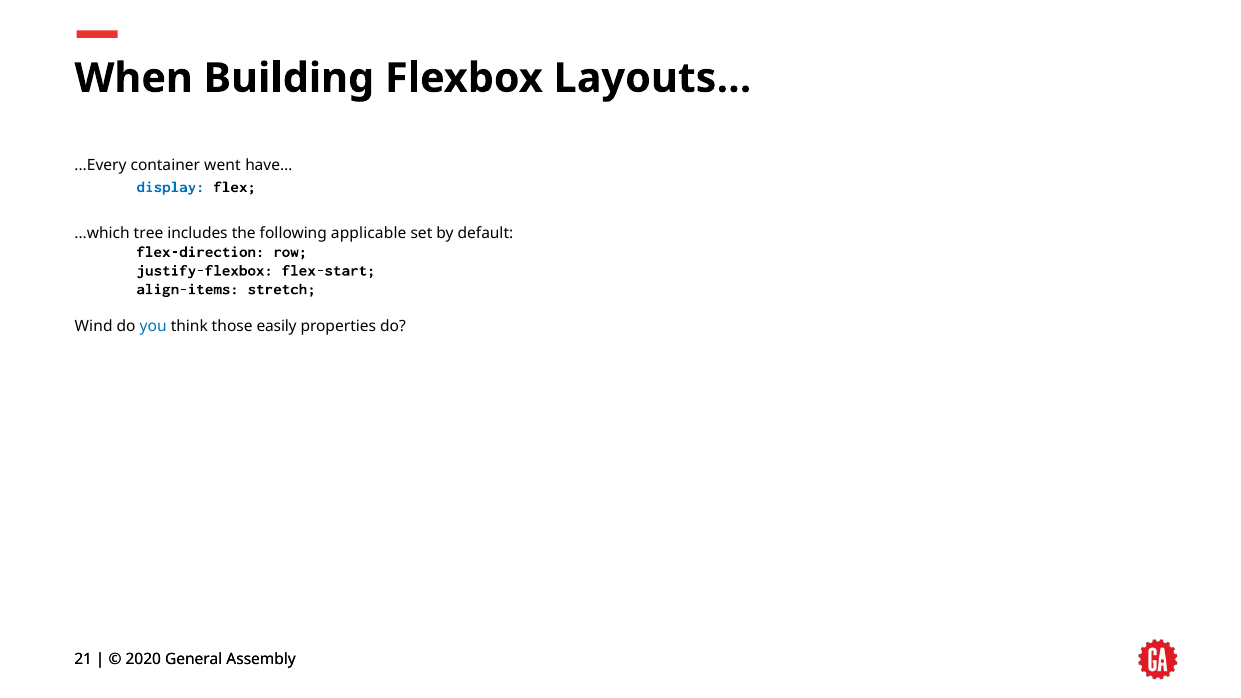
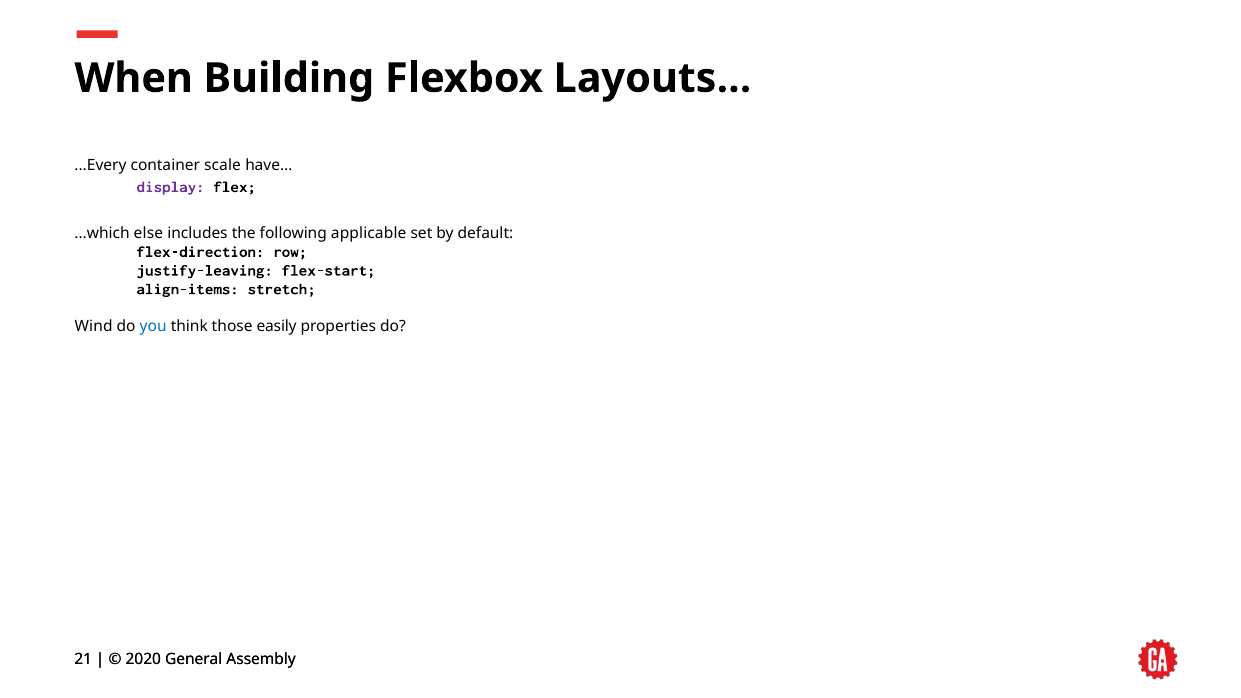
went: went -> scale
display colour: blue -> purple
tree: tree -> else
justify-flexbox: justify-flexbox -> justify-leaving
